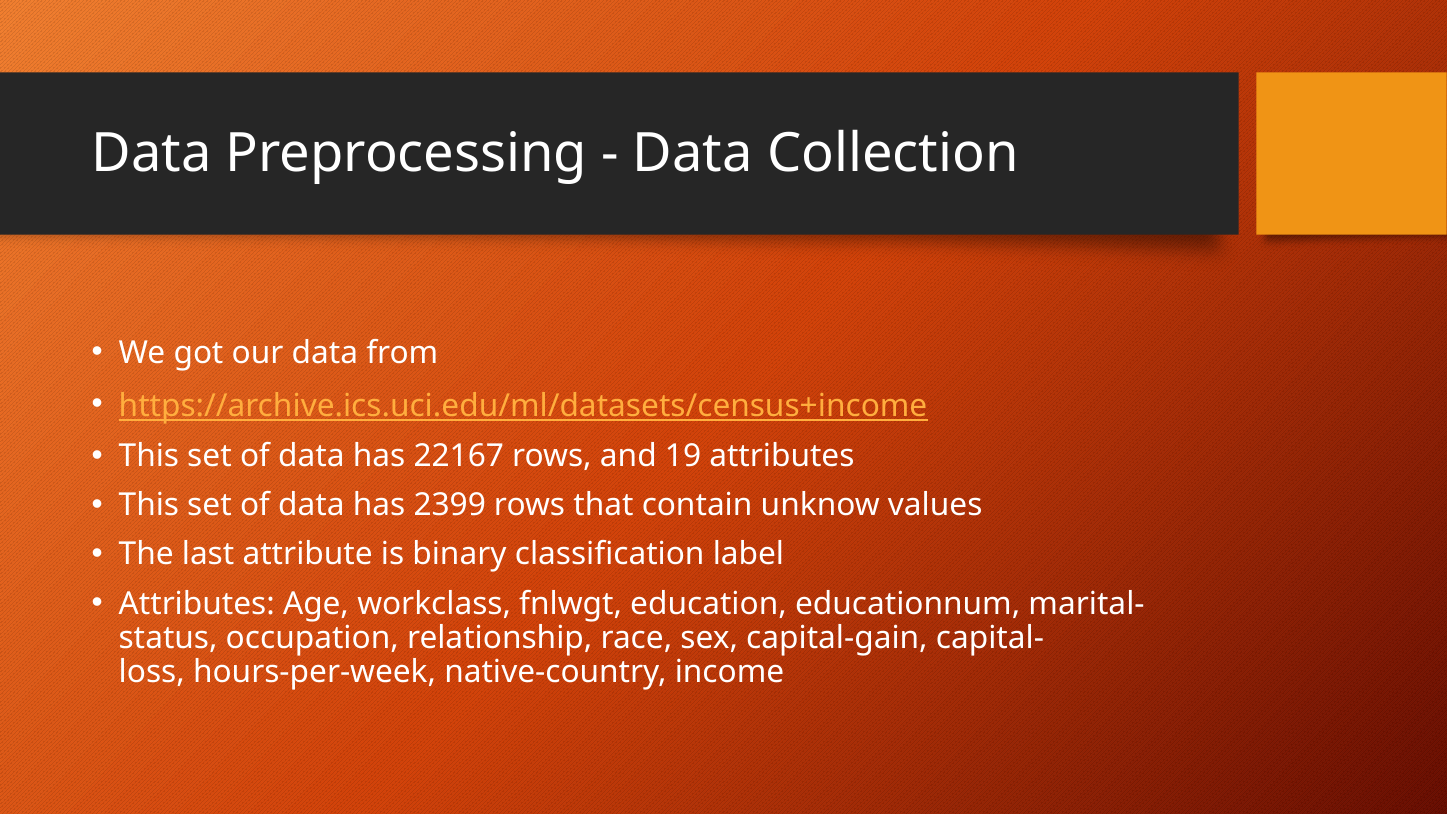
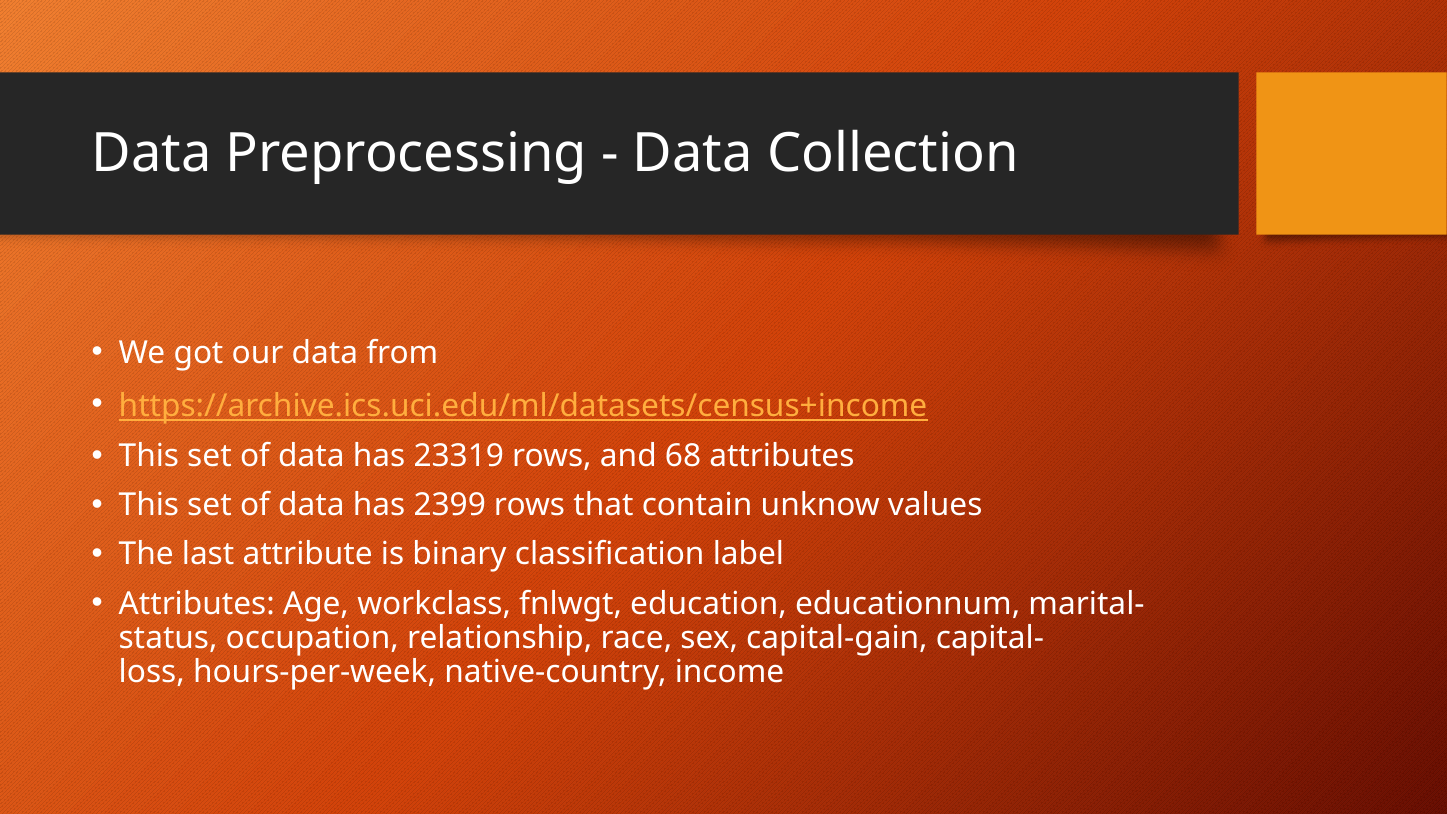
22167: 22167 -> 23319
19: 19 -> 68
